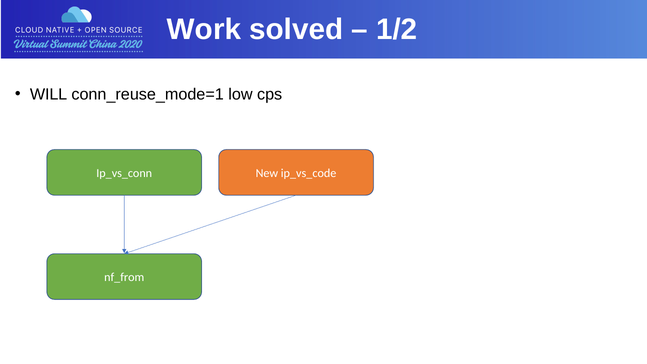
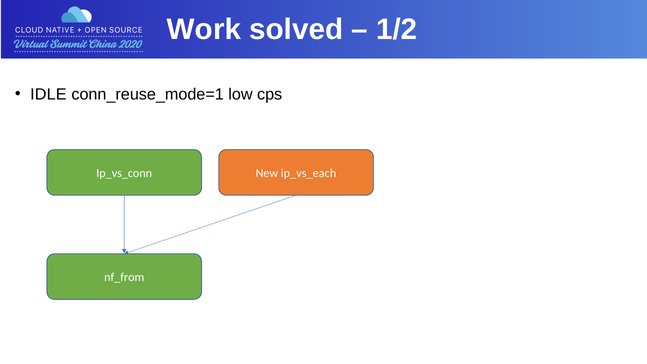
WILL: WILL -> IDLE
ip_vs_code: ip_vs_code -> ip_vs_each
